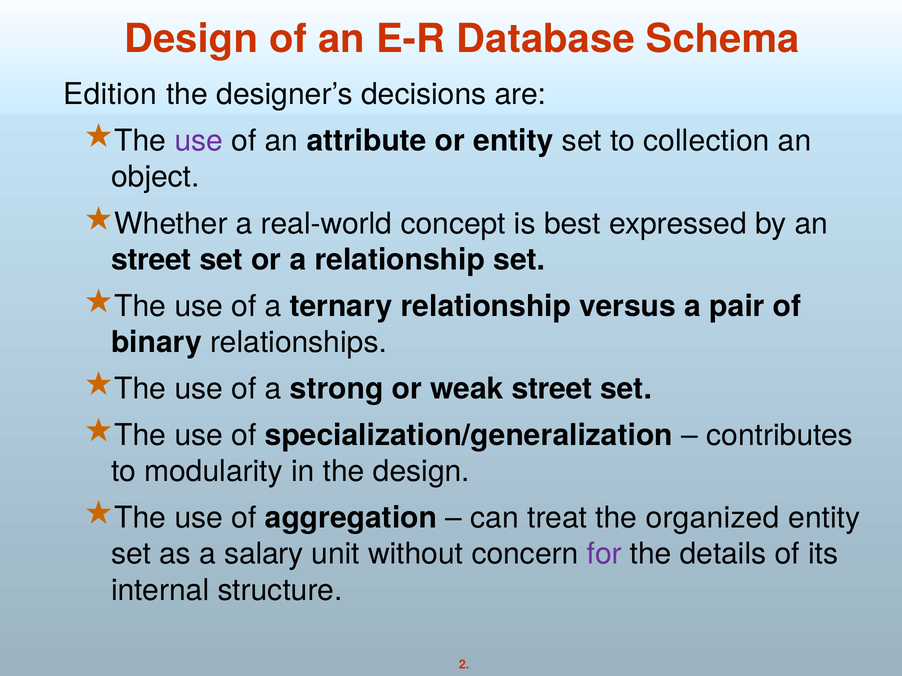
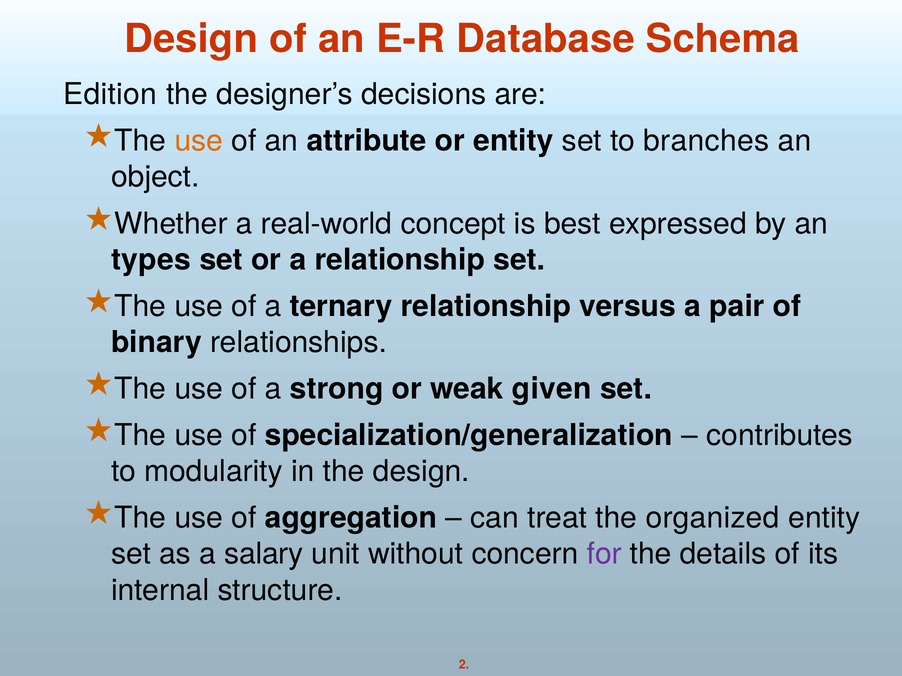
use at (199, 141) colour: purple -> orange
collection: collection -> branches
street at (151, 260): street -> types
weak street: street -> given
